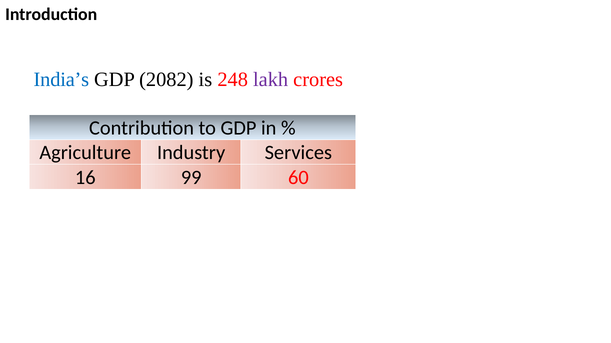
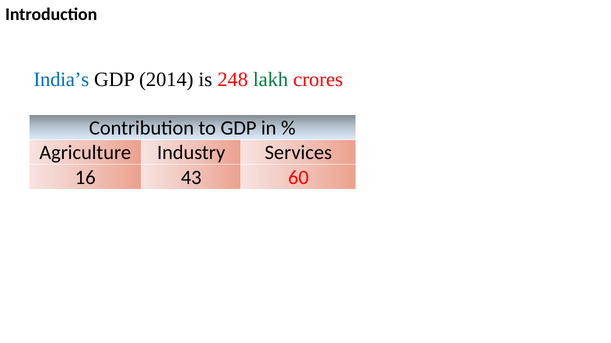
2082: 2082 -> 2014
lakh colour: purple -> green
99: 99 -> 43
